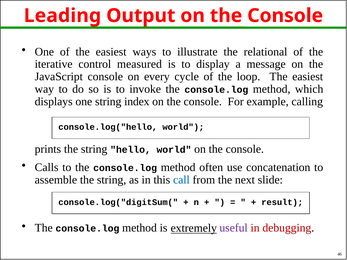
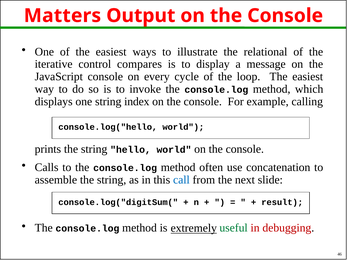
Leading: Leading -> Matters
measured: measured -> compares
useful colour: purple -> green
